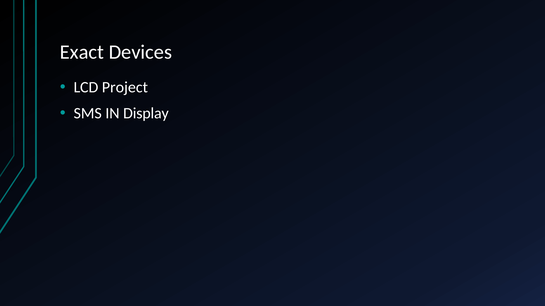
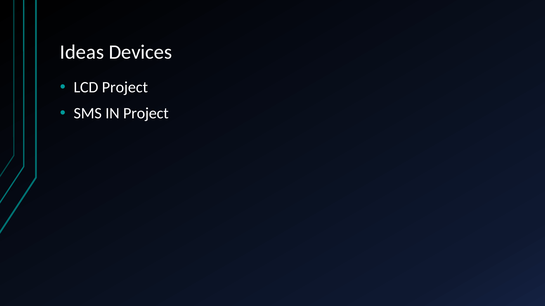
Exact: Exact -> Ideas
IN Display: Display -> Project
